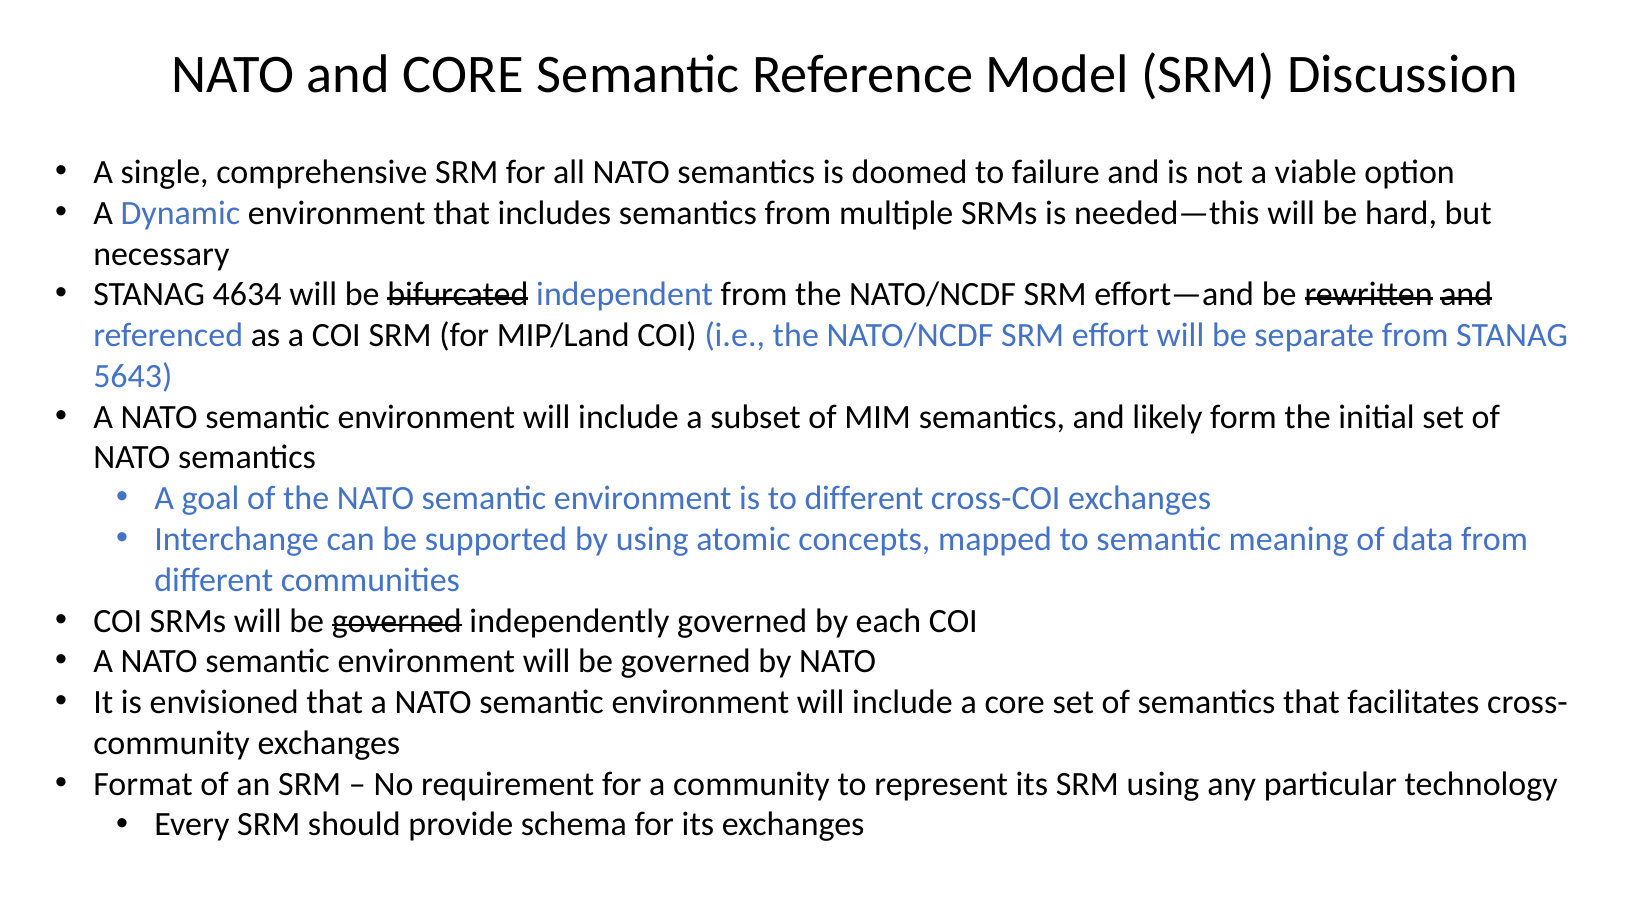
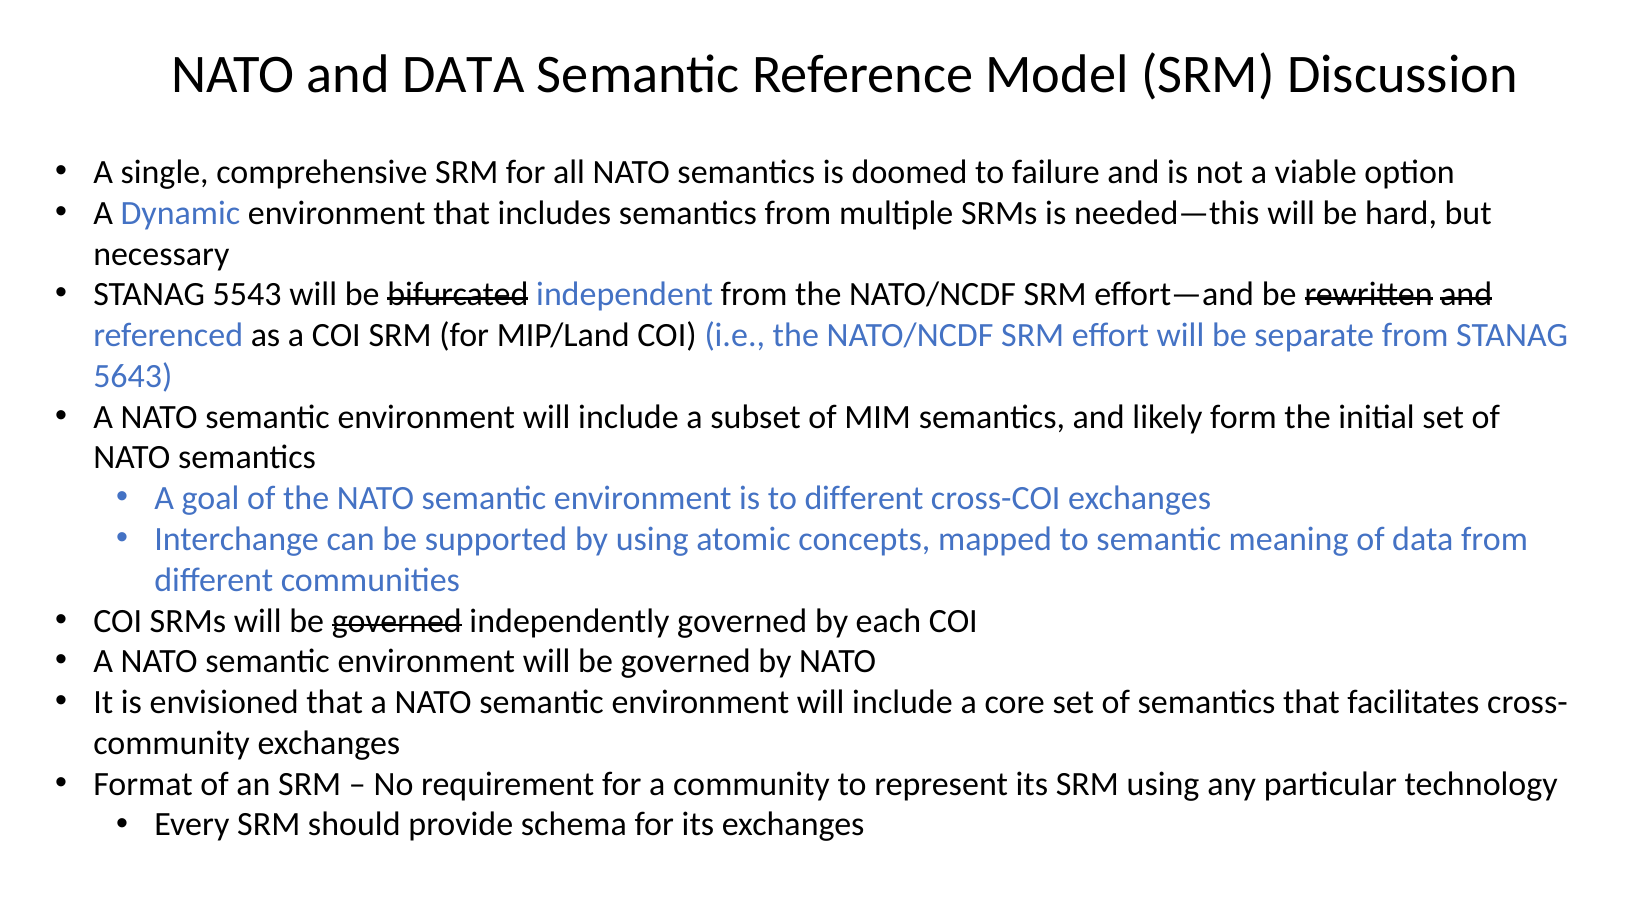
and CORE: CORE -> DATA
4634: 4634 -> 5543
